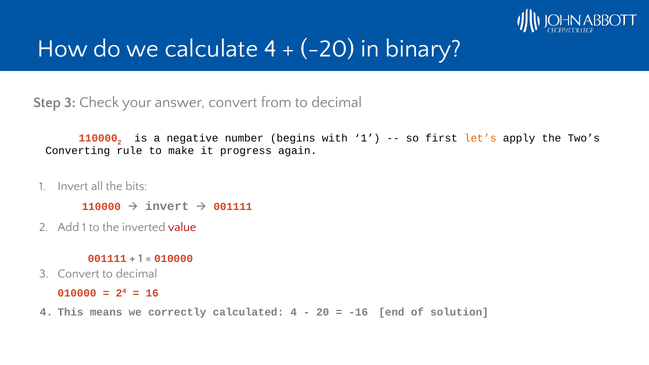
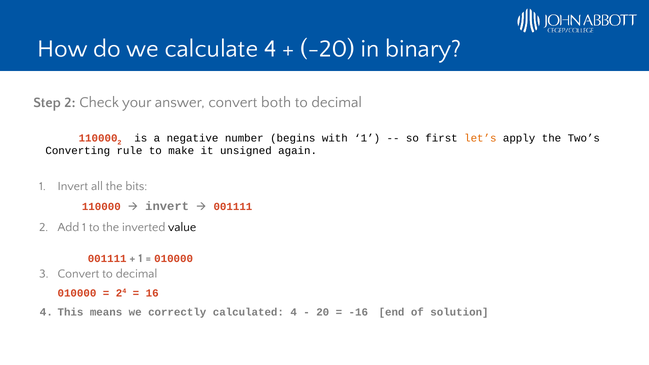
Step 3: 3 -> 2
from: from -> both
progress: progress -> unsigned
value colour: red -> black
